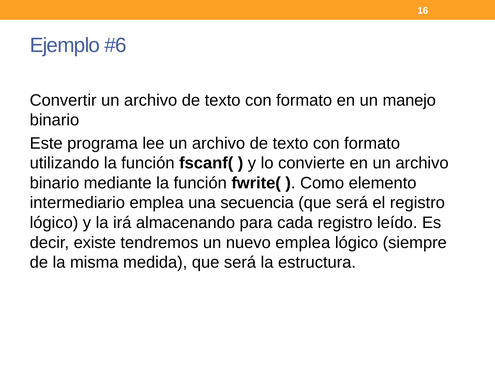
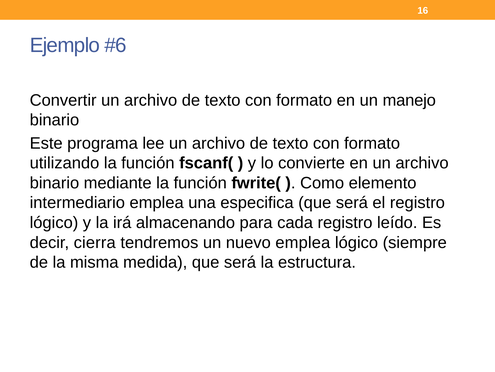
secuencia: secuencia -> especifica
existe: existe -> cierra
